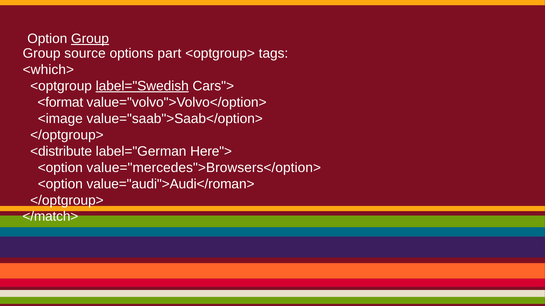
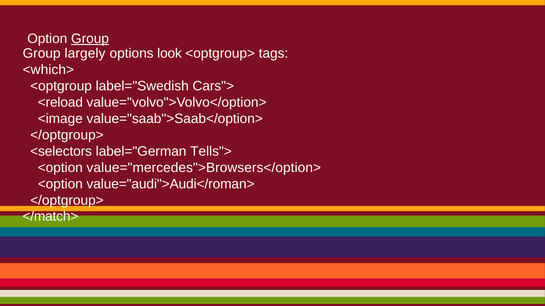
source: source -> largely
part: part -> look
label="Swedish underline: present -> none
<format: <format -> <reload
<distribute: <distribute -> <selectors
Here">: Here"> -> Tells">
